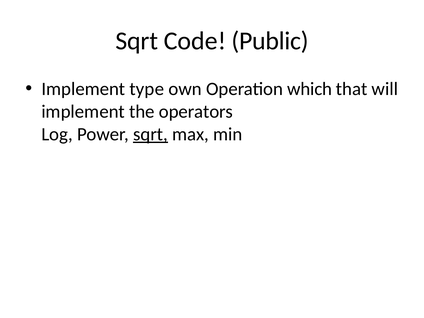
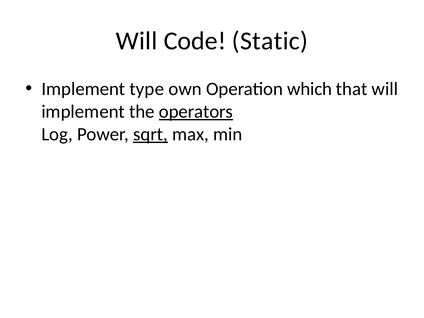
Sqrt at (137, 41): Sqrt -> Will
Public: Public -> Static
operators underline: none -> present
